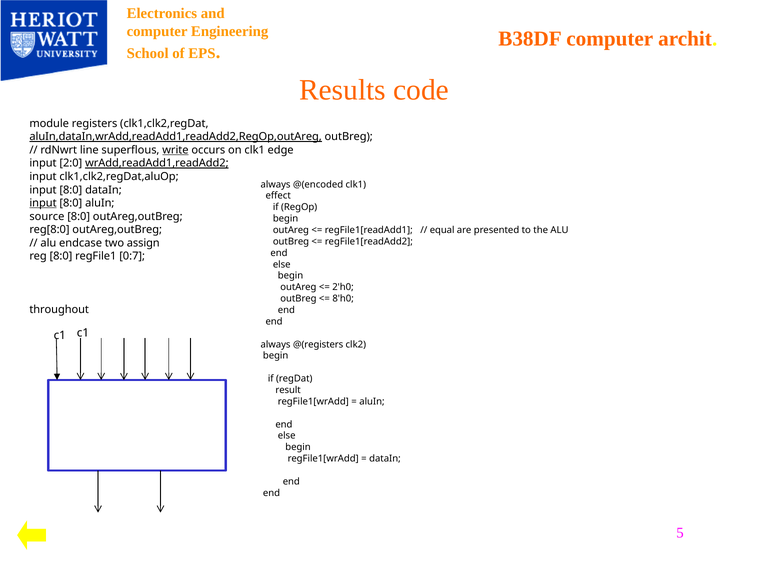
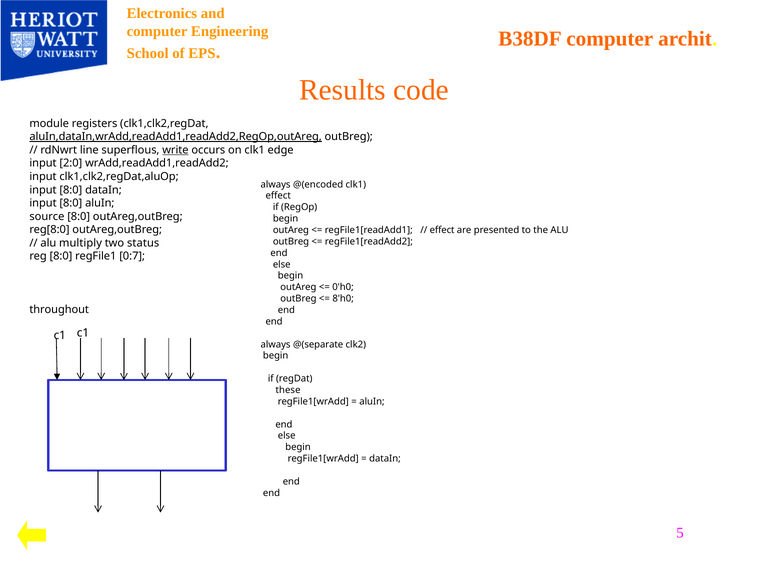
wrAdd,readAdd1,readAdd2 underline: present -> none
input at (43, 203) underline: present -> none
equal at (442, 230): equal -> effect
endcase: endcase -> multiply
assign: assign -> status
2'h0: 2'h0 -> 0'h0
@(registers: @(registers -> @(separate
result: result -> these
